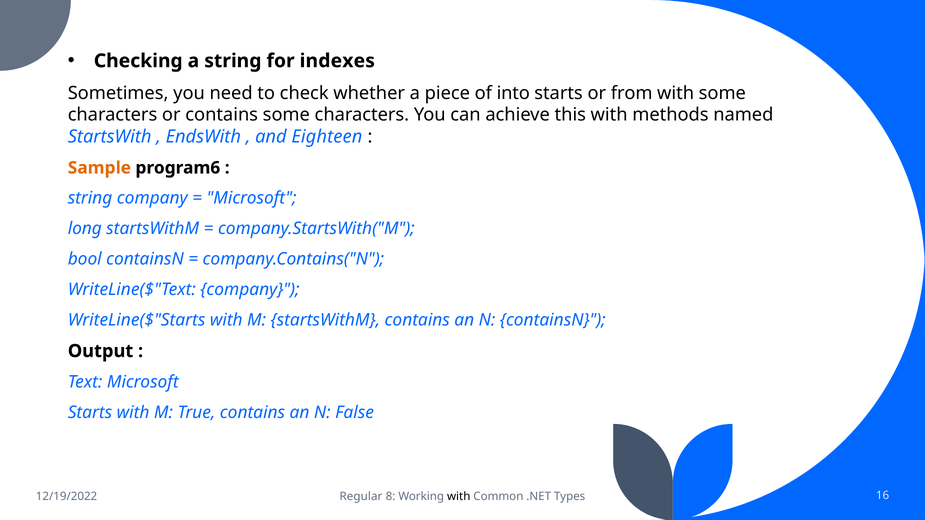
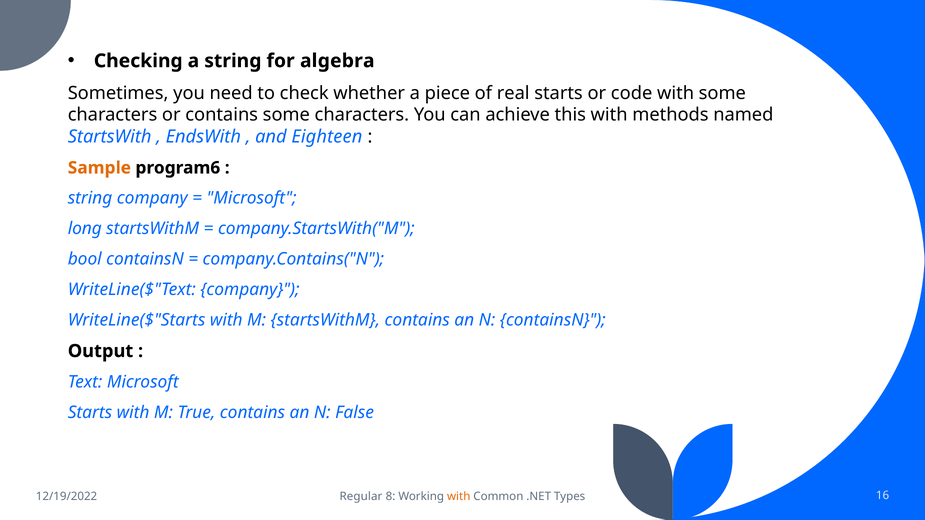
indexes: indexes -> algebra
into: into -> real
from: from -> code
with at (459, 497) colour: black -> orange
